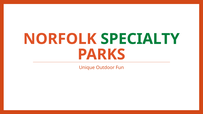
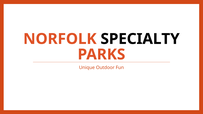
SPECIALTY colour: green -> black
